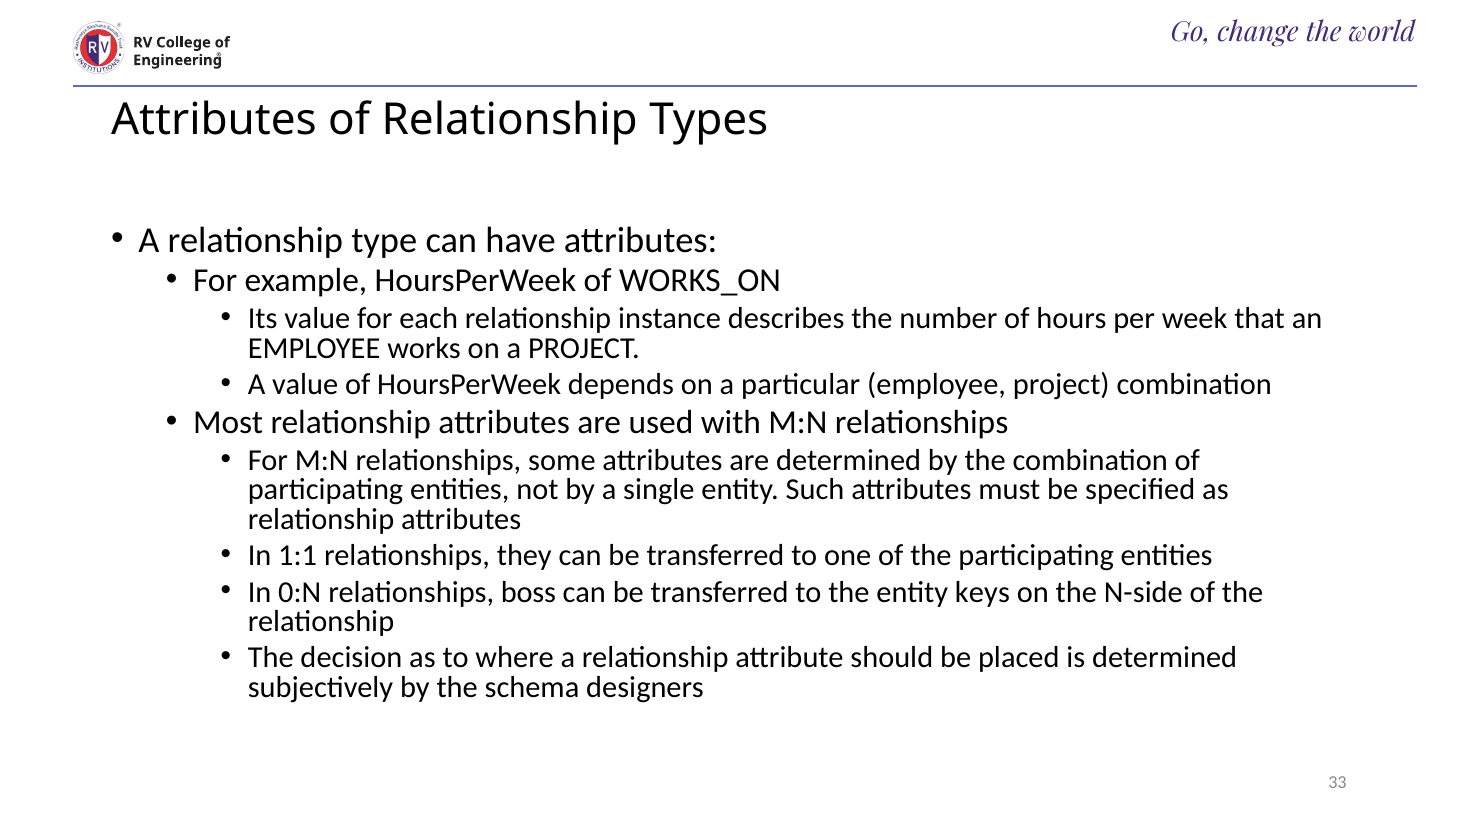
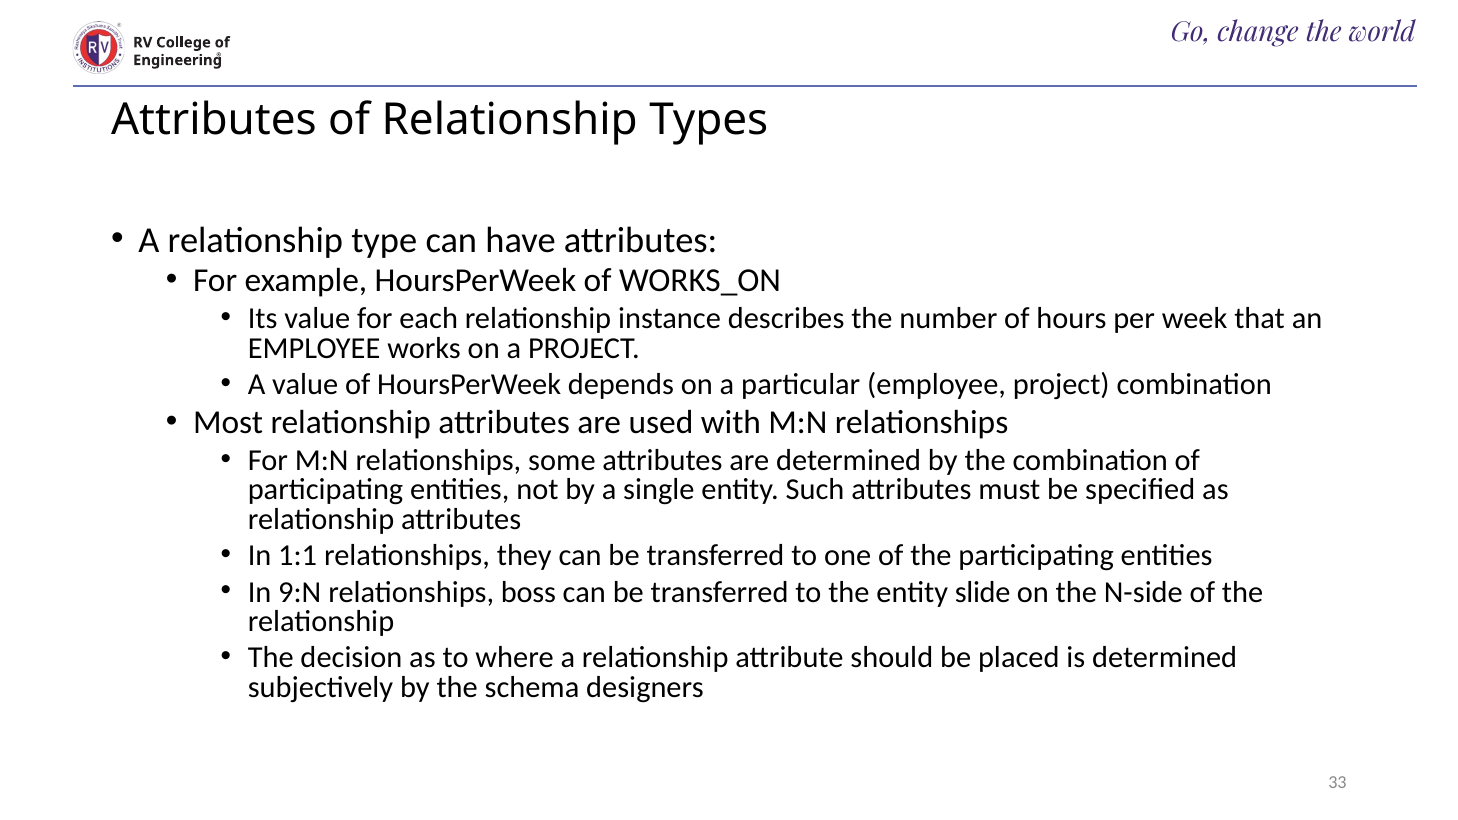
0:N: 0:N -> 9:N
keys: keys -> slide
